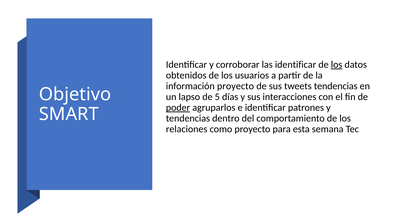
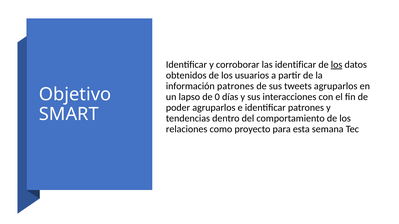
información proyecto: proyecto -> patrones
tweets tendencias: tendencias -> agruparlos
5: 5 -> 0
poder underline: present -> none
